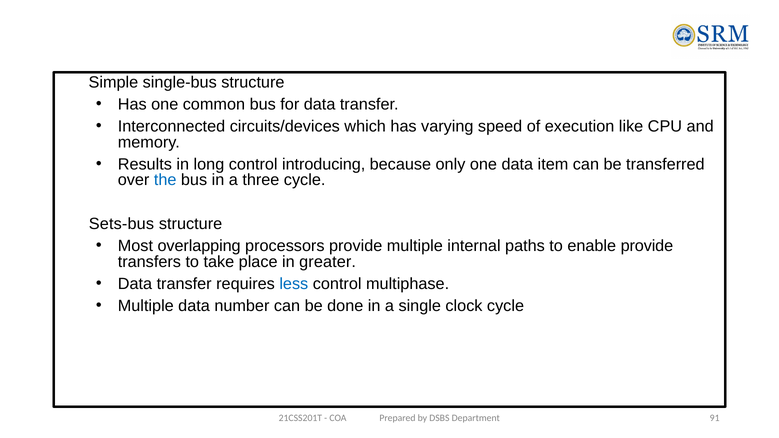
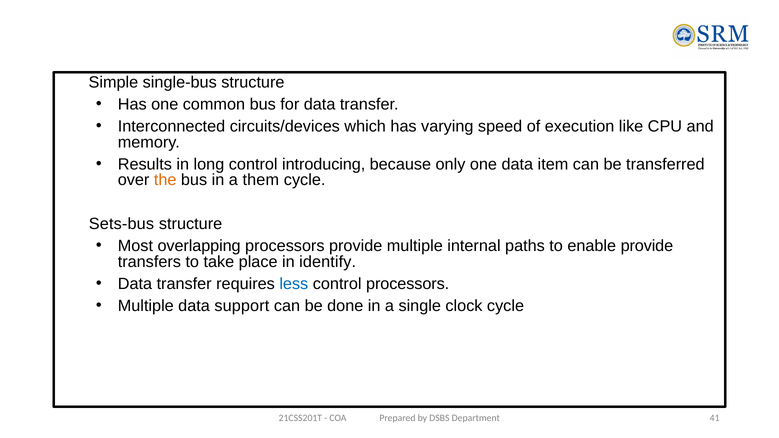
the colour: blue -> orange
three: three -> them
greater: greater -> identify
control multiphase: multiphase -> processors
number: number -> support
91: 91 -> 41
